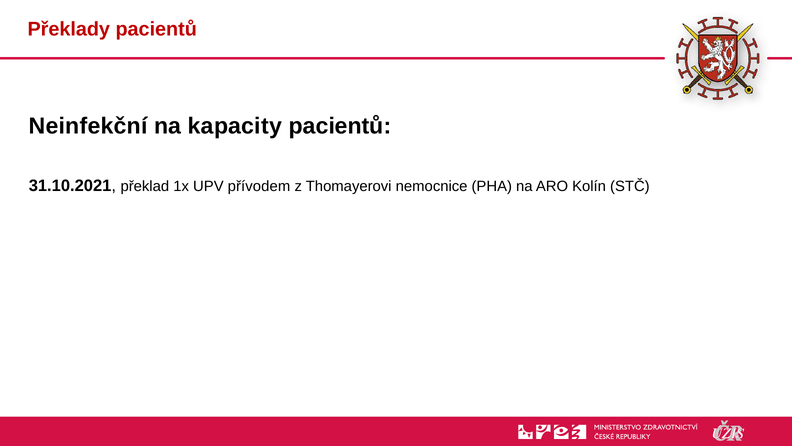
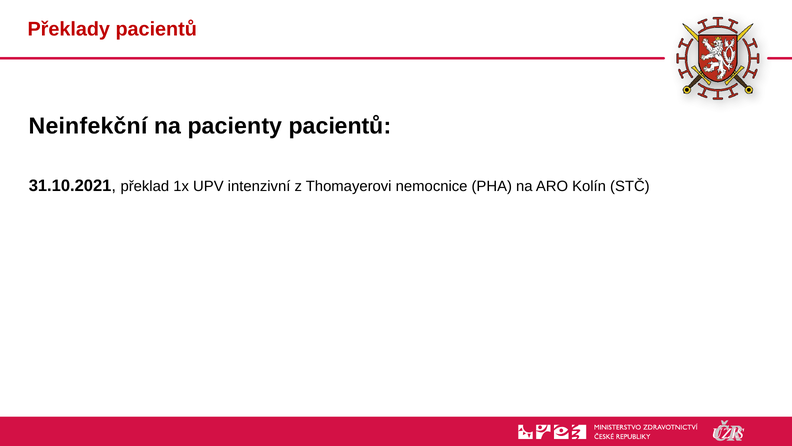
kapacity: kapacity -> pacienty
přívodem: přívodem -> intenzivní
